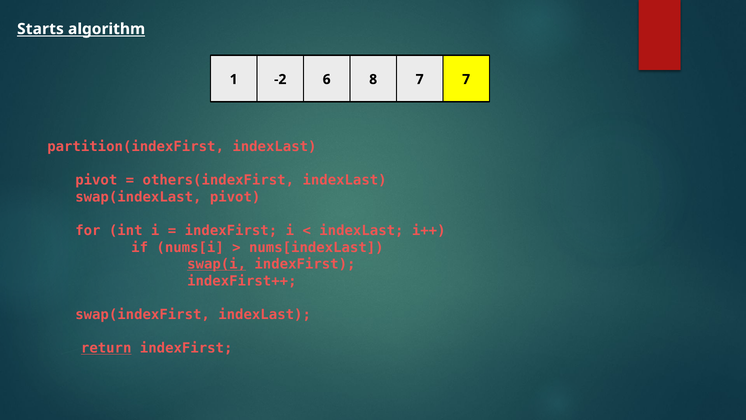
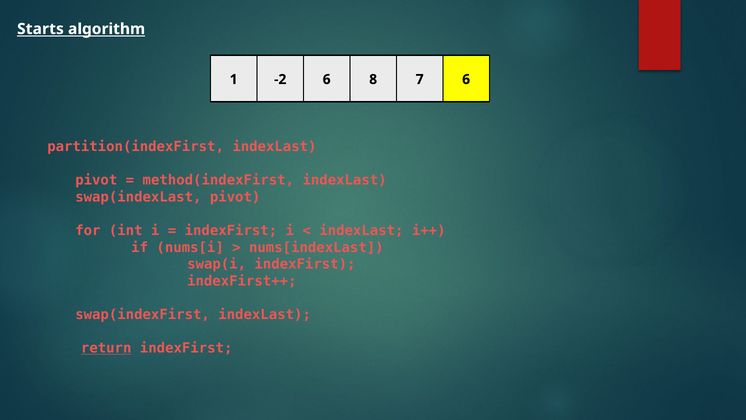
7 7: 7 -> 6
others(indexFirst: others(indexFirst -> method(indexFirst
swap(i underline: present -> none
